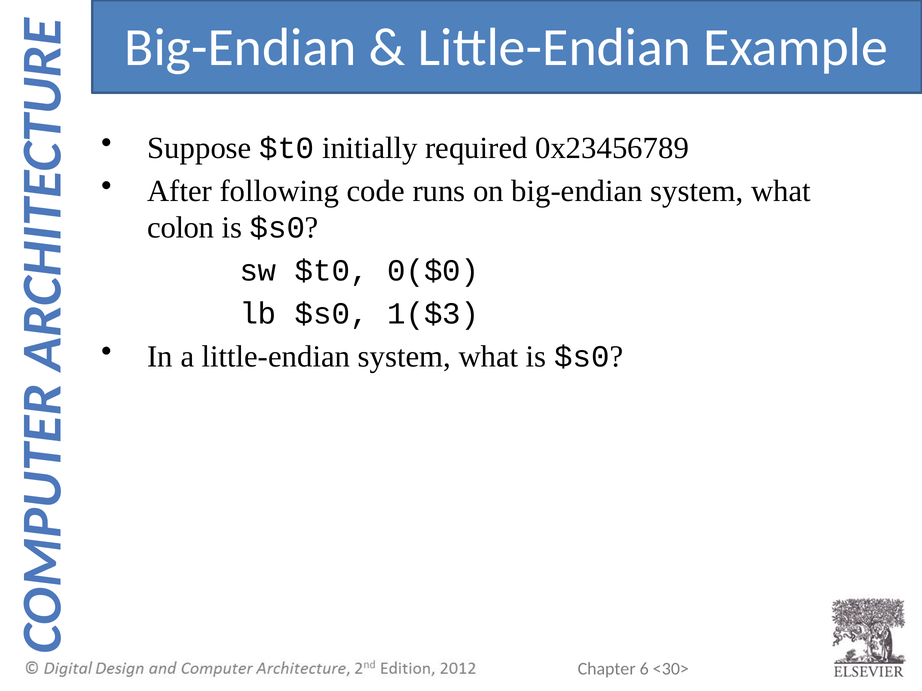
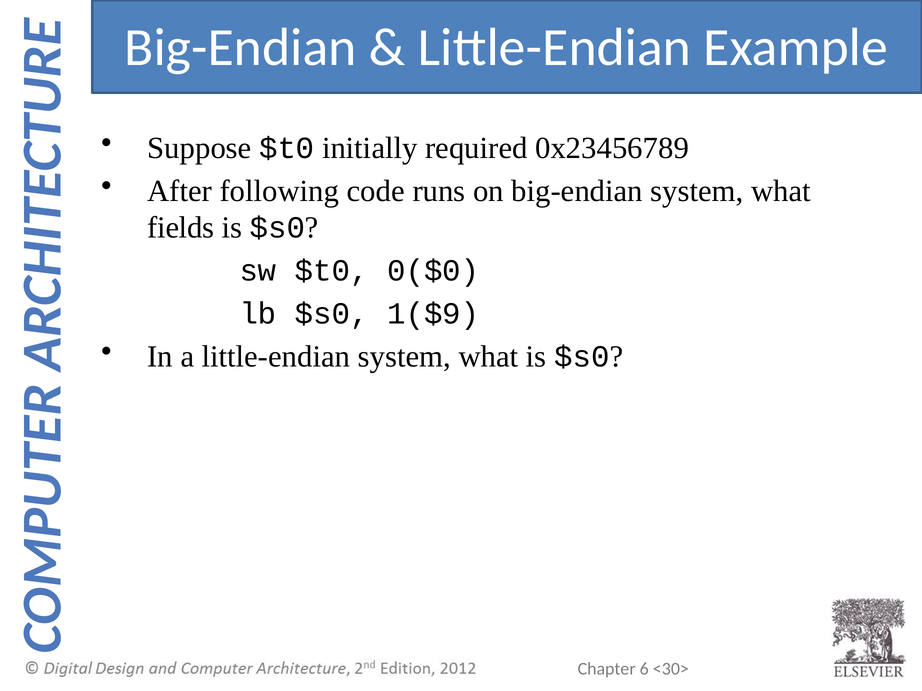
colon: colon -> fields
1($3: 1($3 -> 1($9
